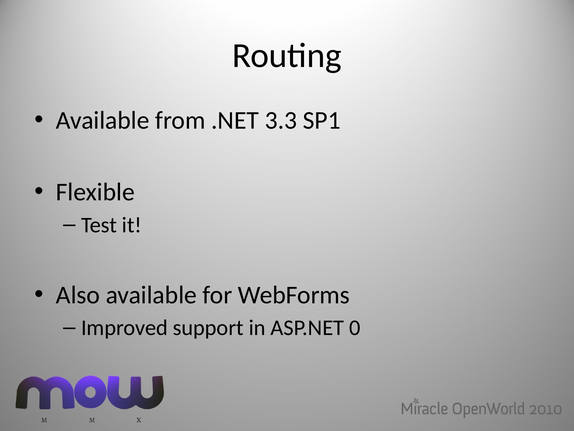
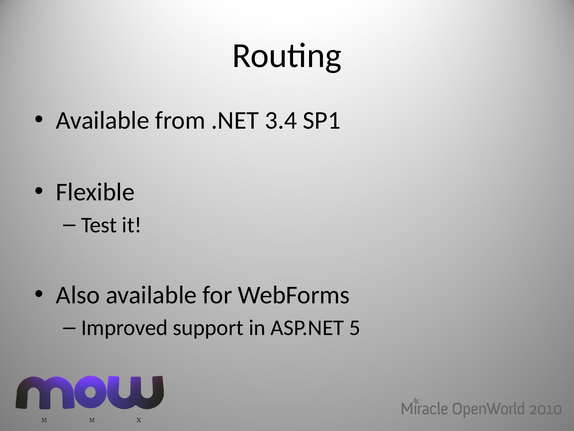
3.3: 3.3 -> 3.4
0: 0 -> 5
